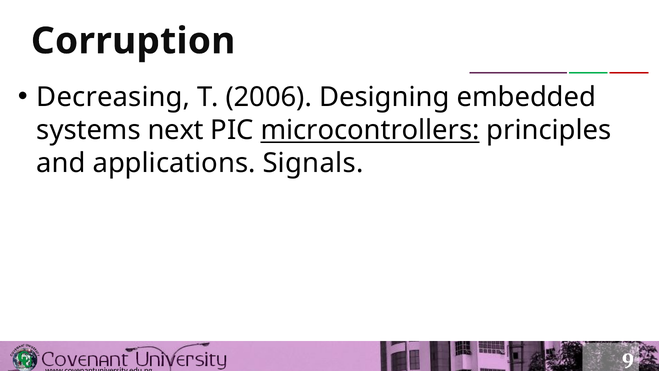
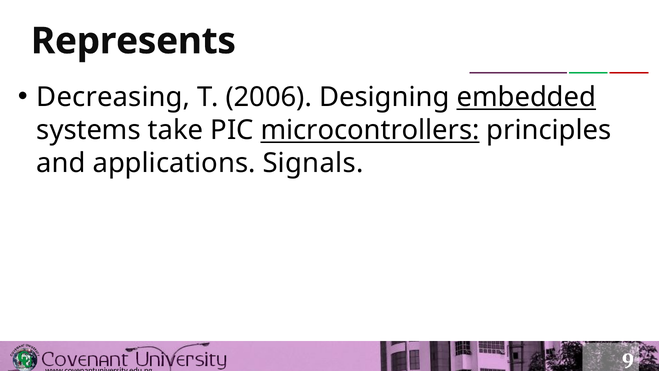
Corruption: Corruption -> Represents
embedded underline: none -> present
next: next -> take
